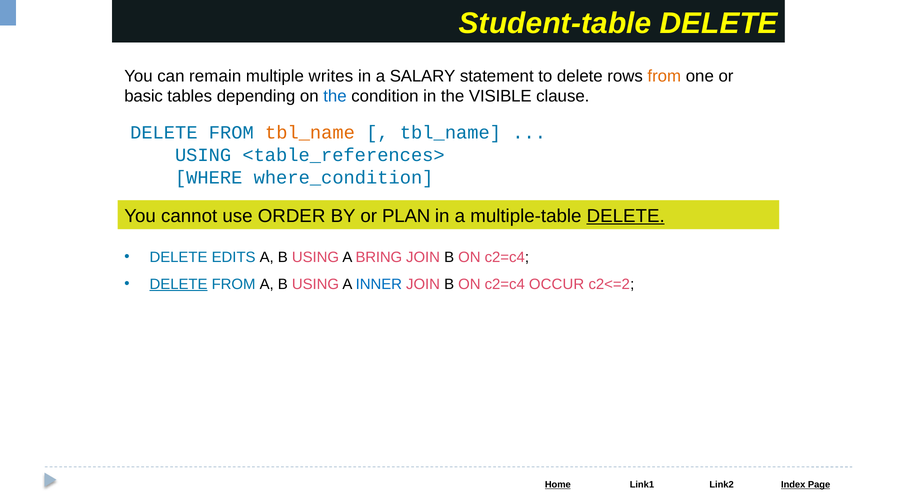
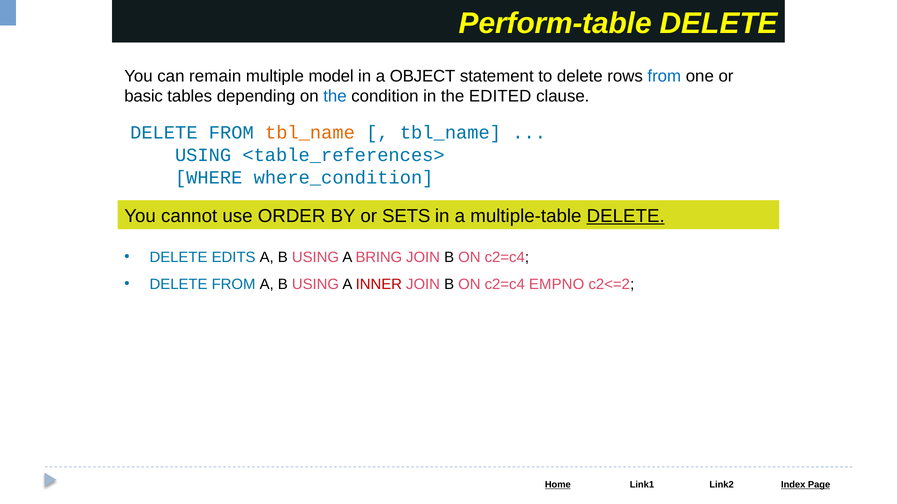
Student-table: Student-table -> Perform-table
writes: writes -> model
SALARY: SALARY -> OBJECT
from at (664, 76) colour: orange -> blue
VISIBLE: VISIBLE -> EDITED
PLAN: PLAN -> SETS
DELETE at (179, 285) underline: present -> none
INNER colour: blue -> red
OCCUR: OCCUR -> EMPNO
